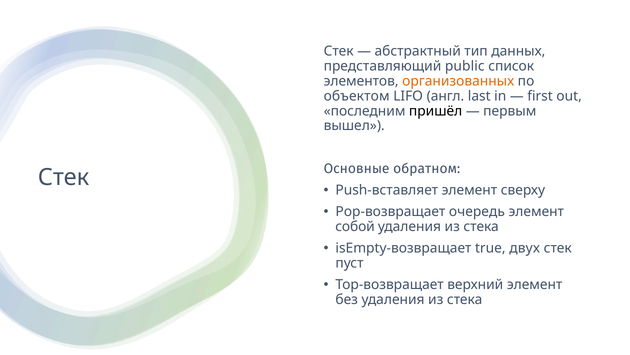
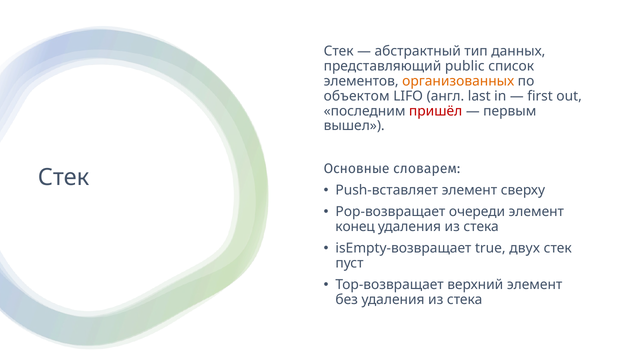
пришёл colour: black -> red
обратном: обратном -> словарем
очередь: очередь -> очереди
собой: собой -> конец
